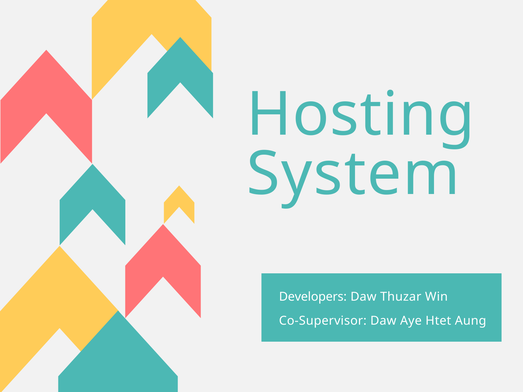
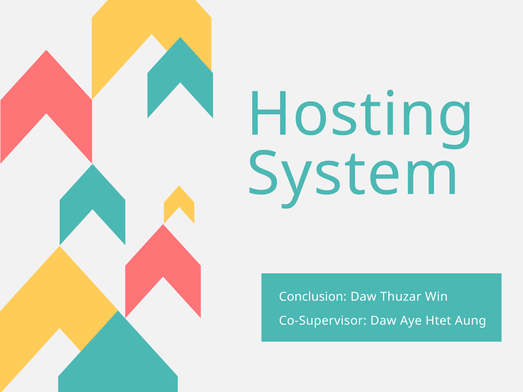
Developers: Developers -> Conclusion
